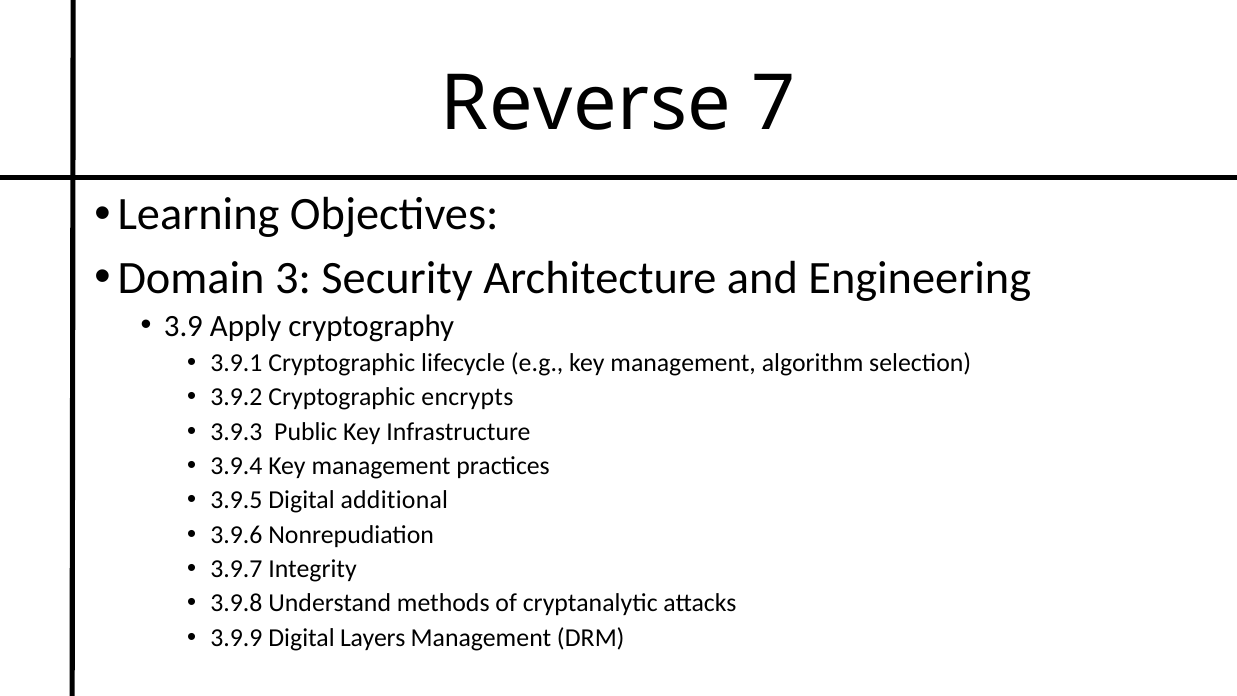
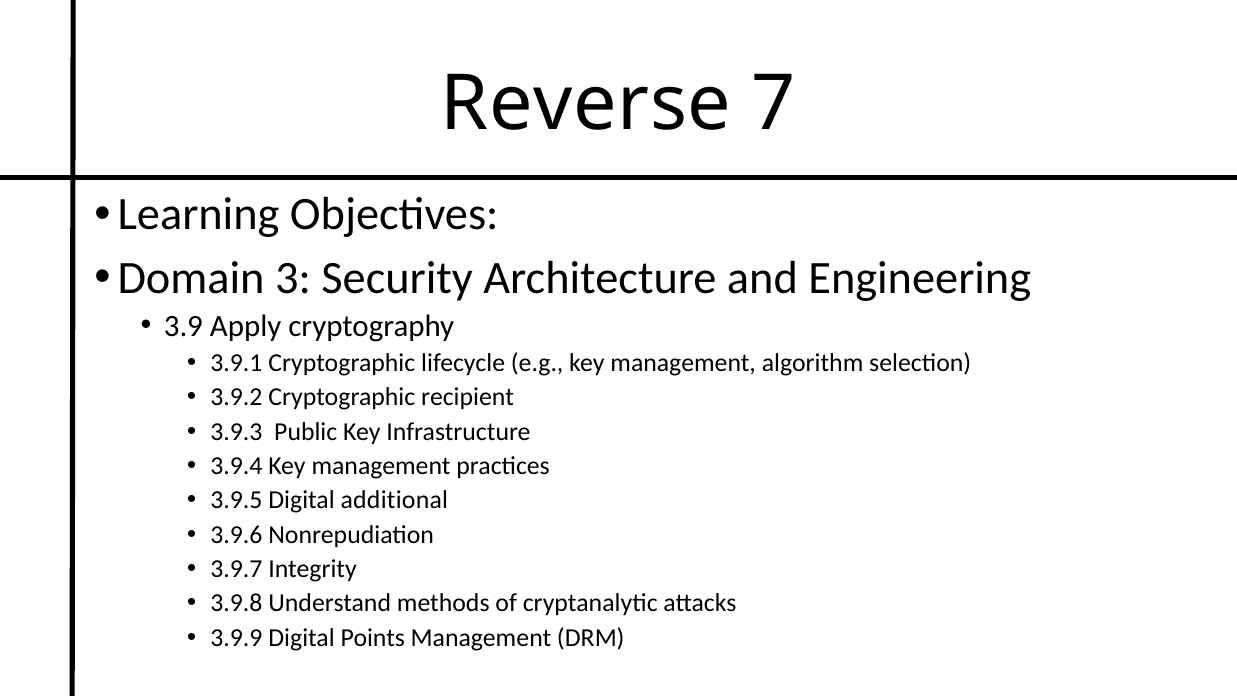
encrypts: encrypts -> recipient
Layers: Layers -> Points
